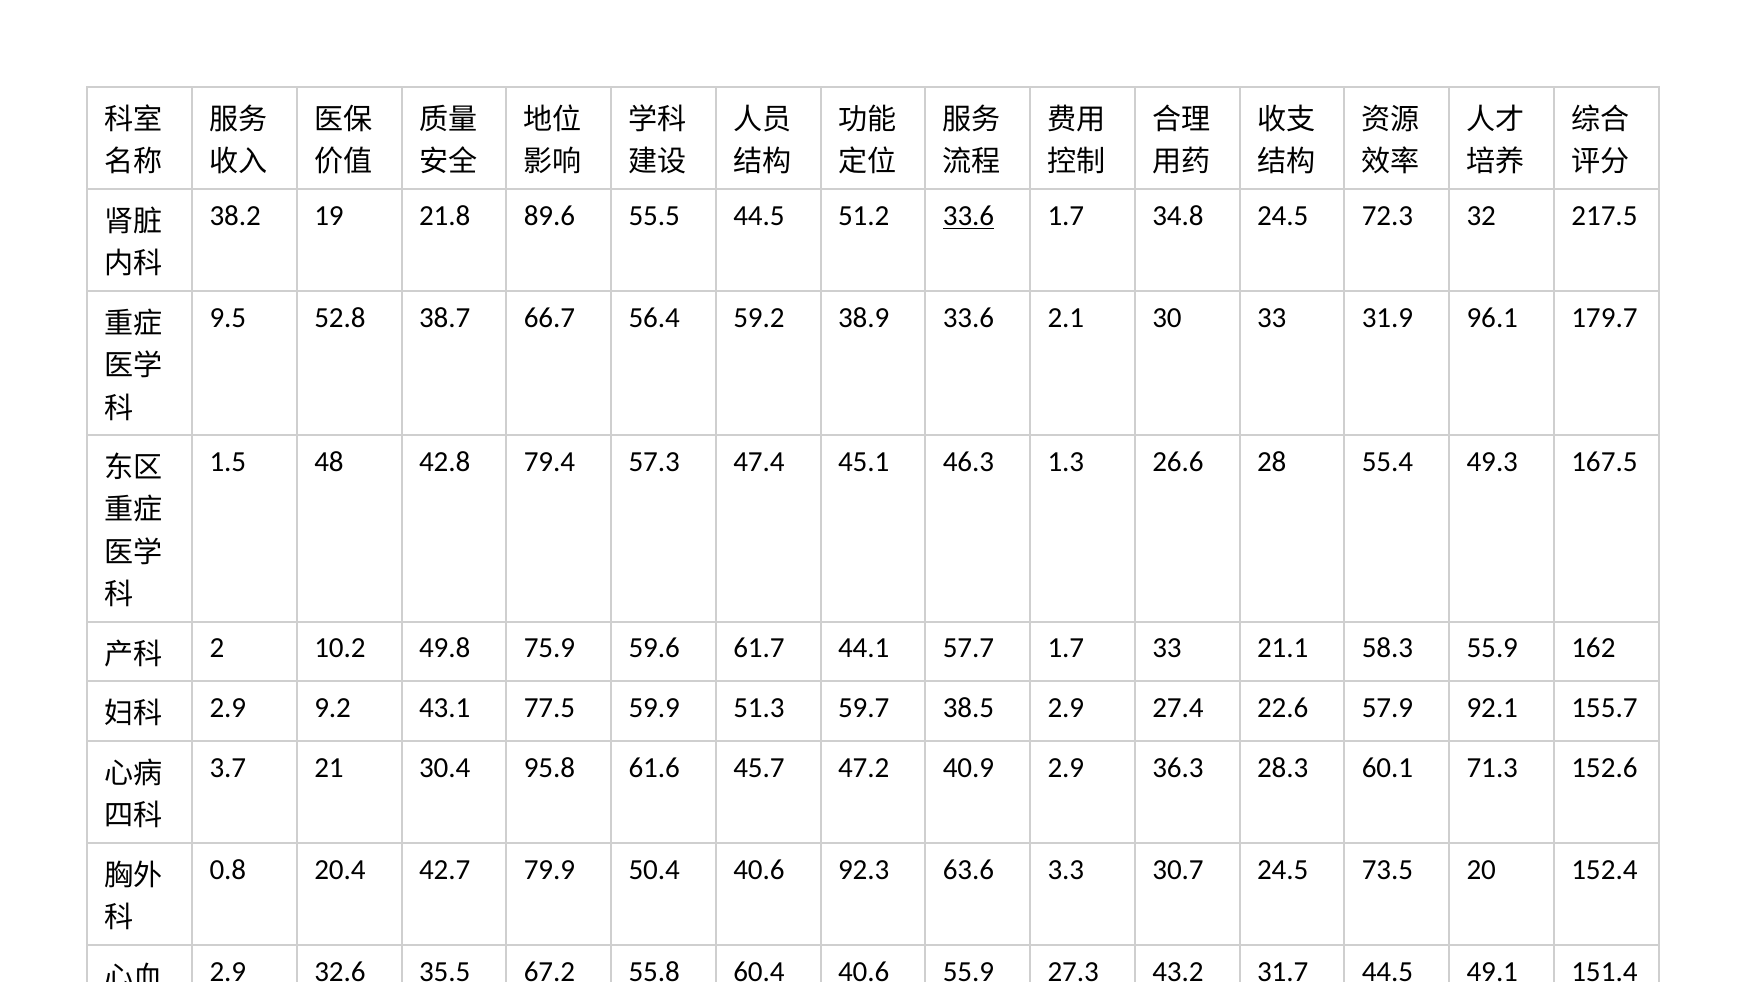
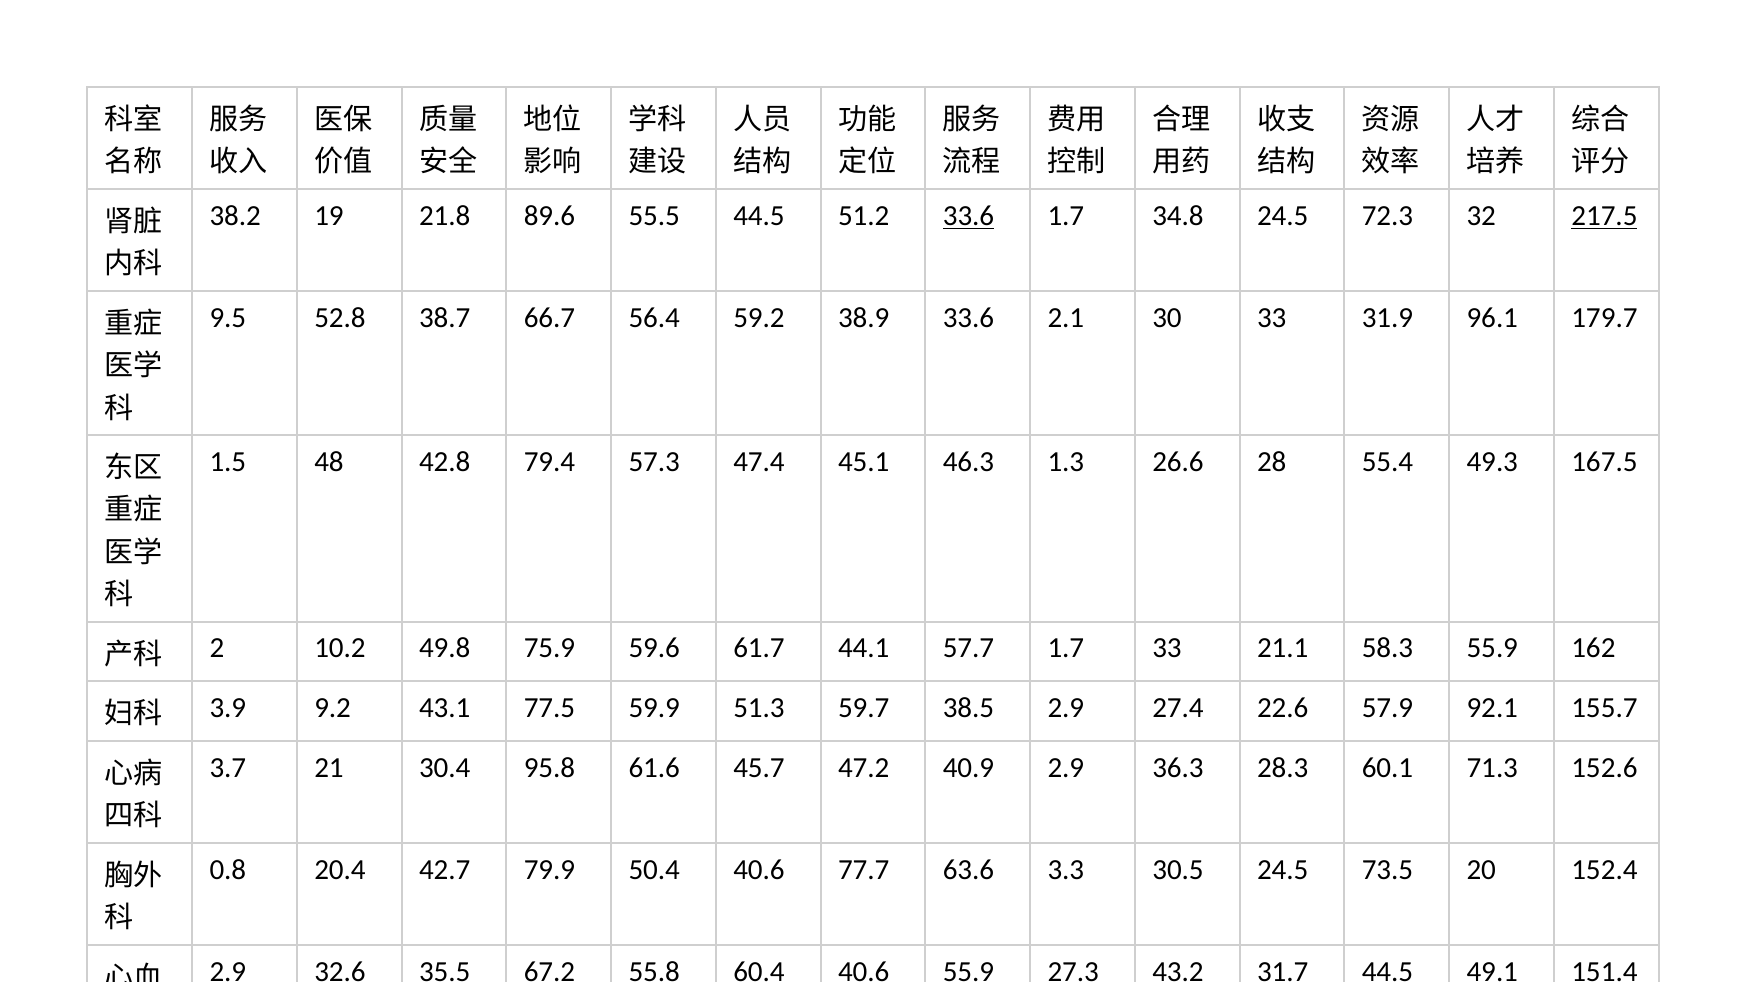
217.5 underline: none -> present
2.9 at (228, 708): 2.9 -> 3.9
40.6 92.3: 92.3 -> 77.7
30.7: 30.7 -> 30.5
